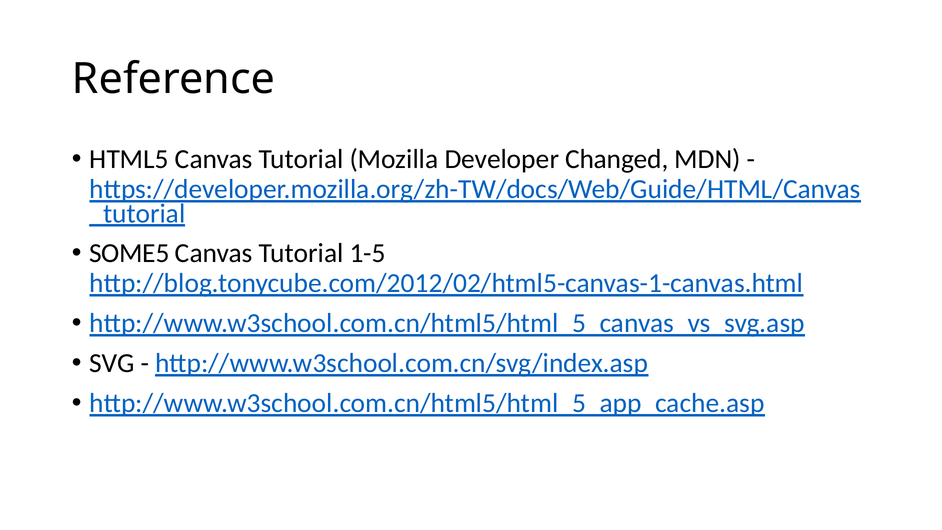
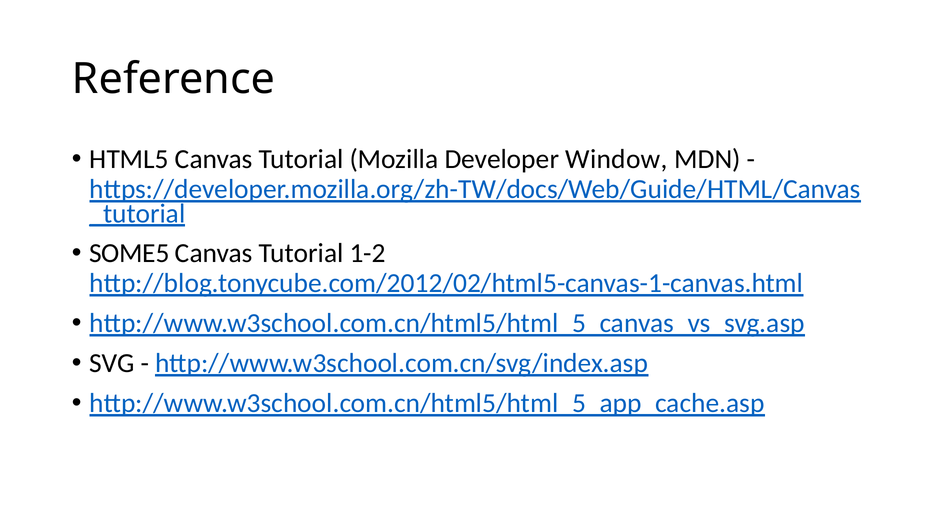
Changed: Changed -> Window
1-5: 1-5 -> 1-2
